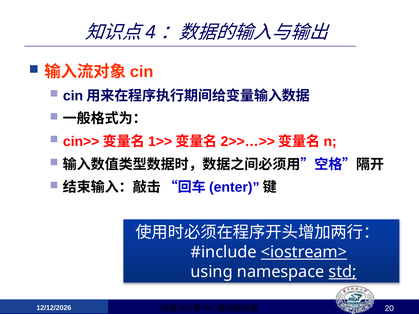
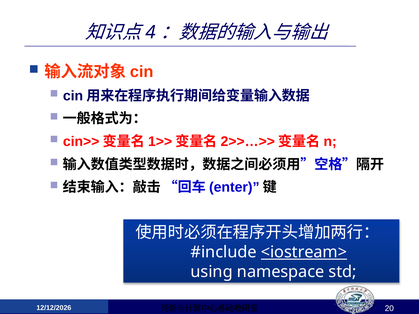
std underline: present -> none
